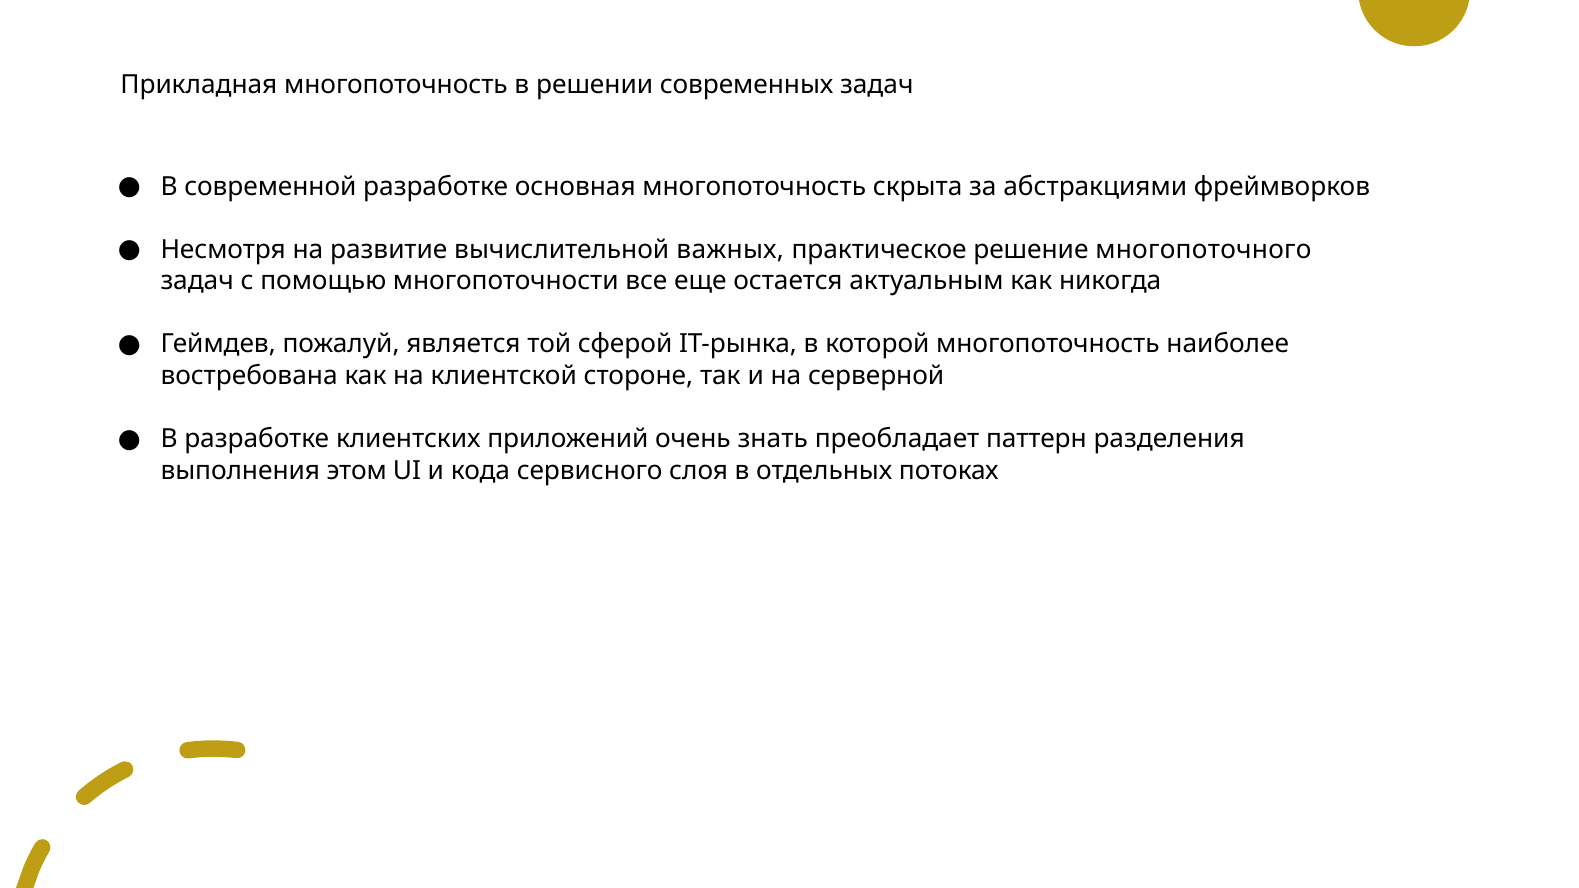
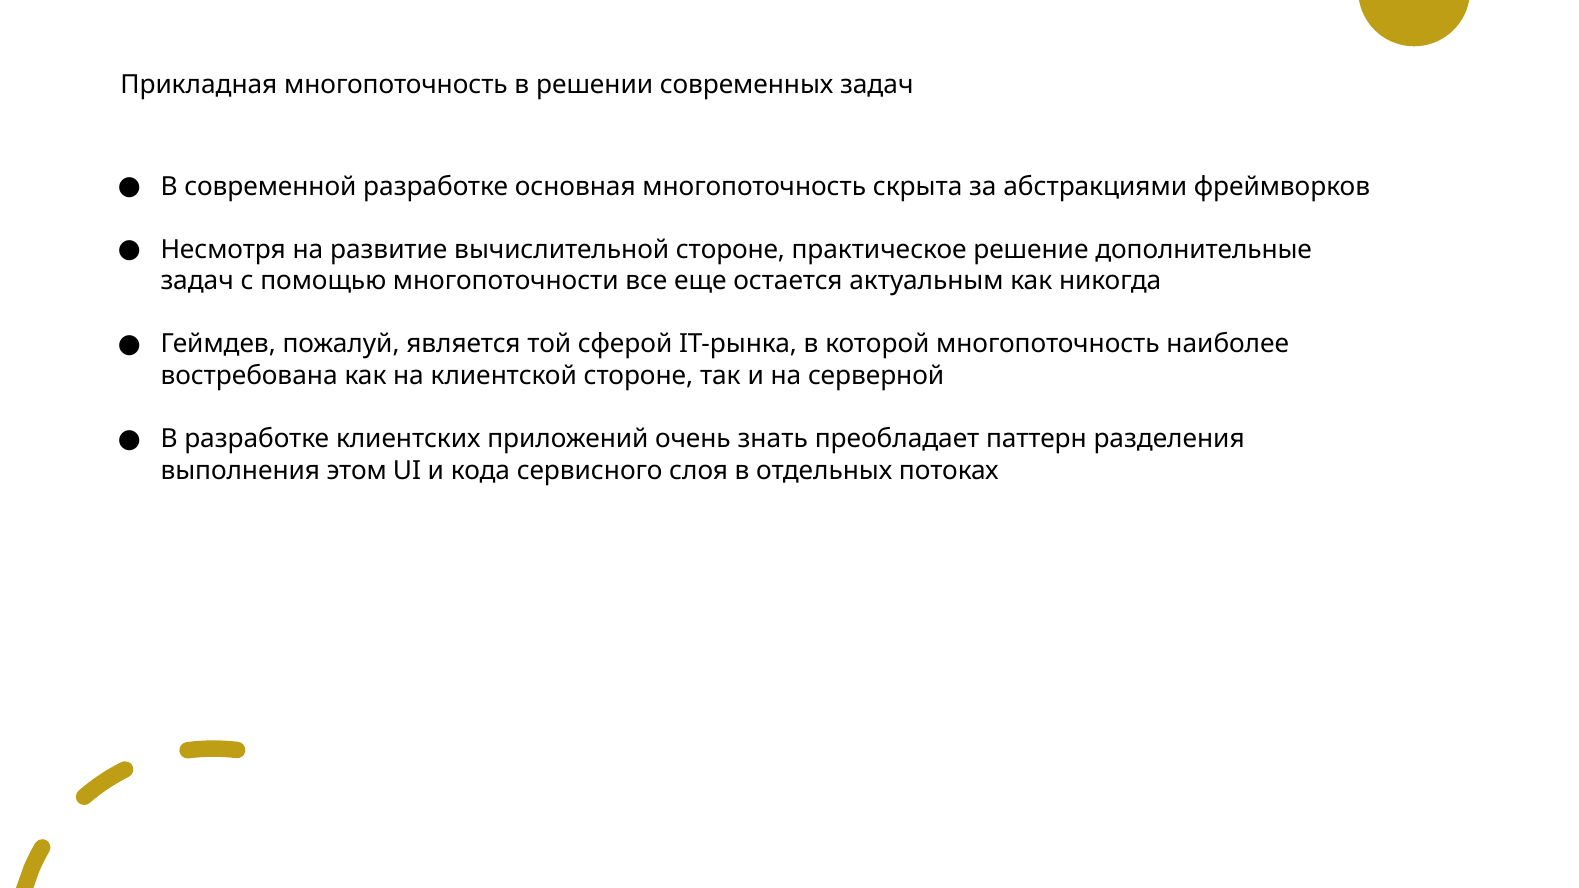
вычислительной важных: важных -> стороне
многопоточного: многопоточного -> дополнительные
